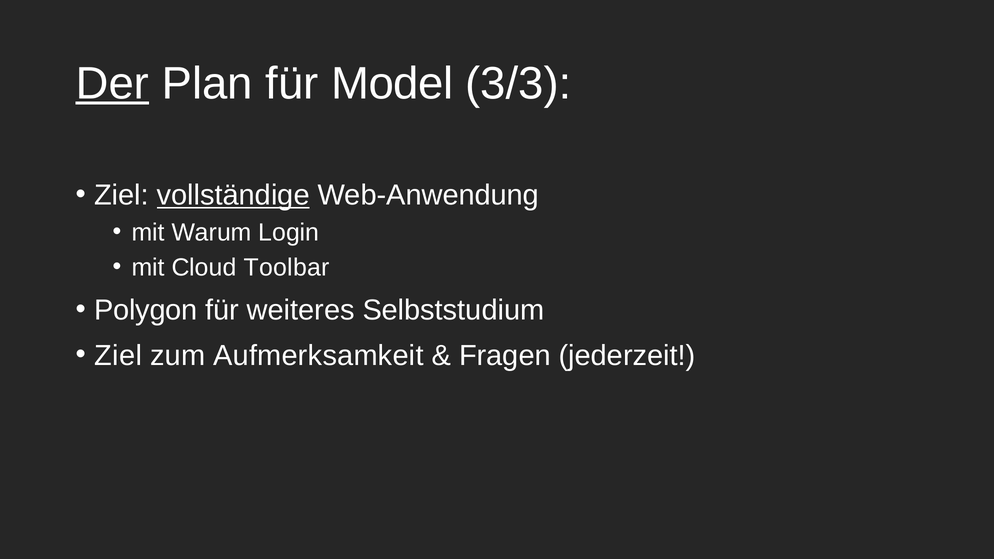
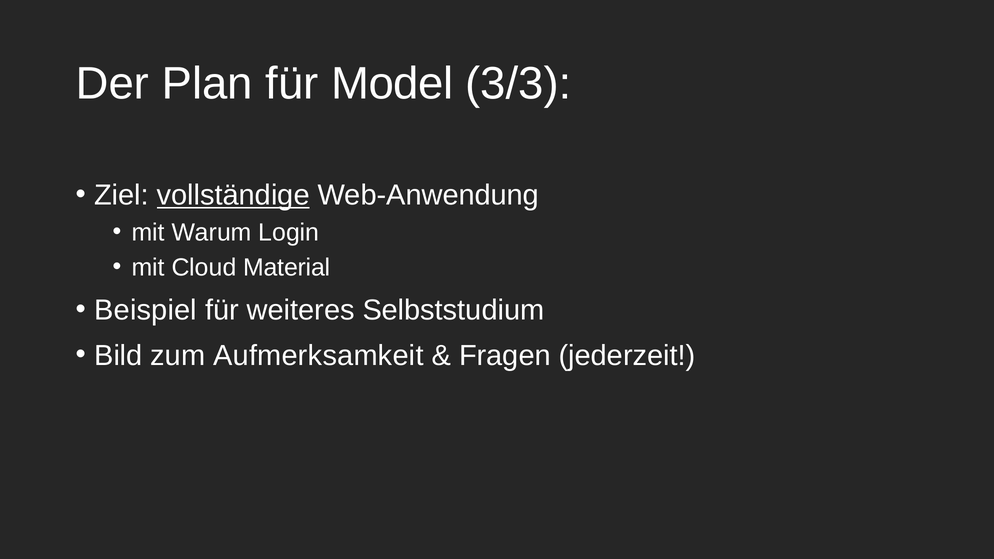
Der underline: present -> none
Toolbar: Toolbar -> Material
Polygon: Polygon -> Beispiel
Ziel at (118, 356): Ziel -> Bild
